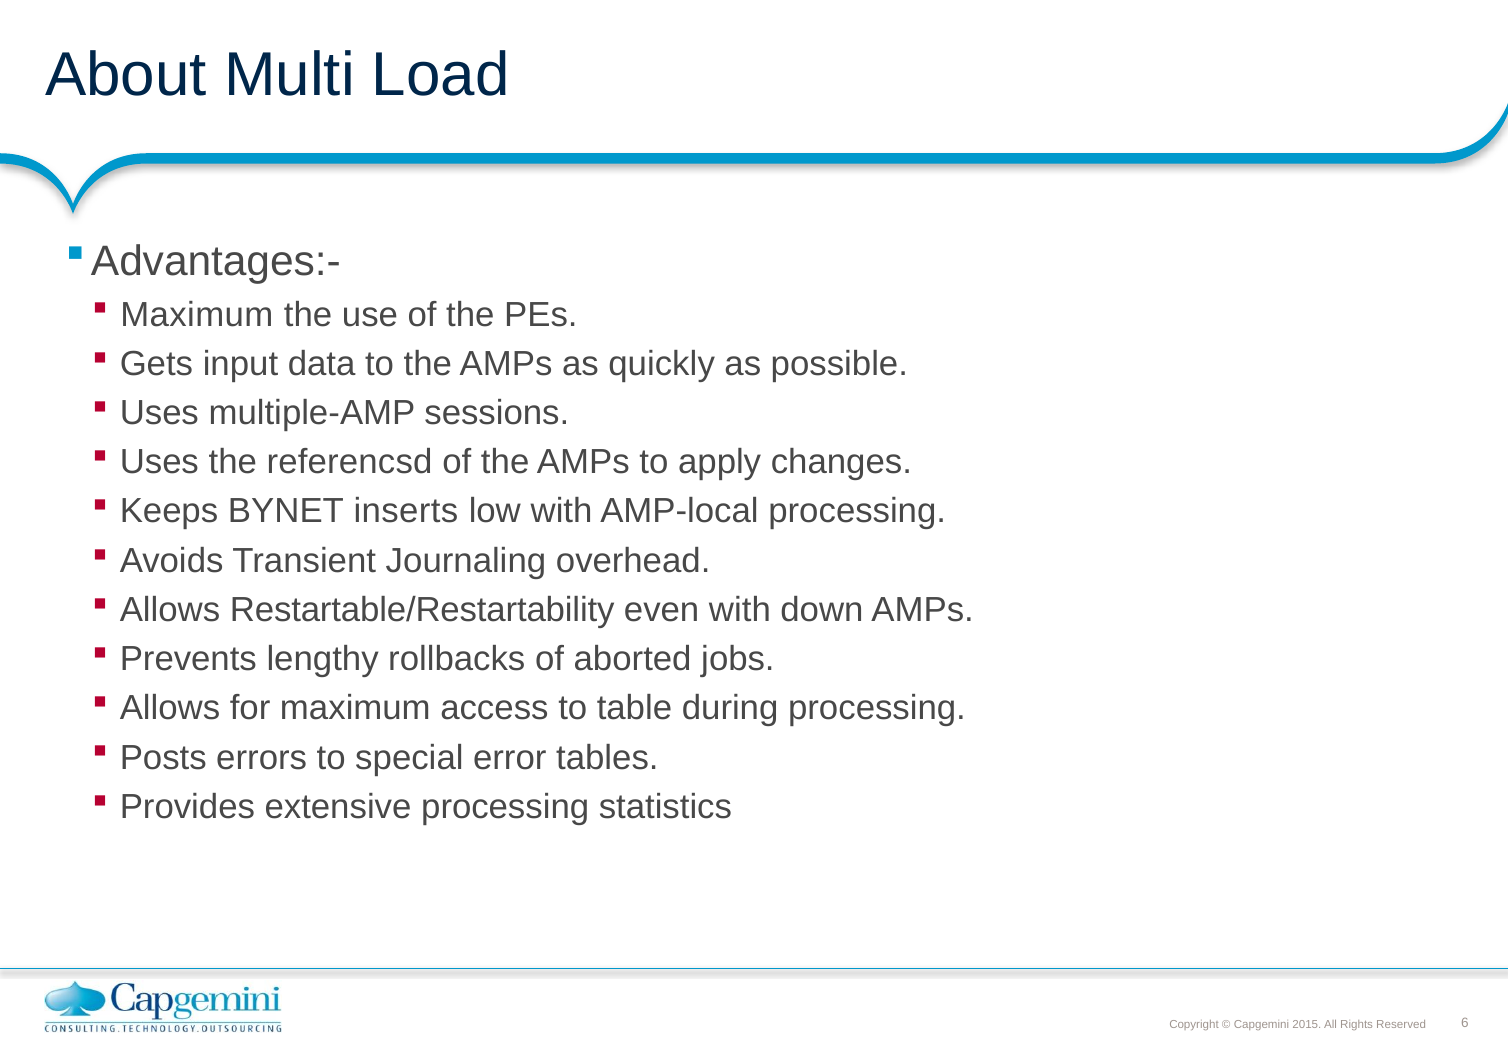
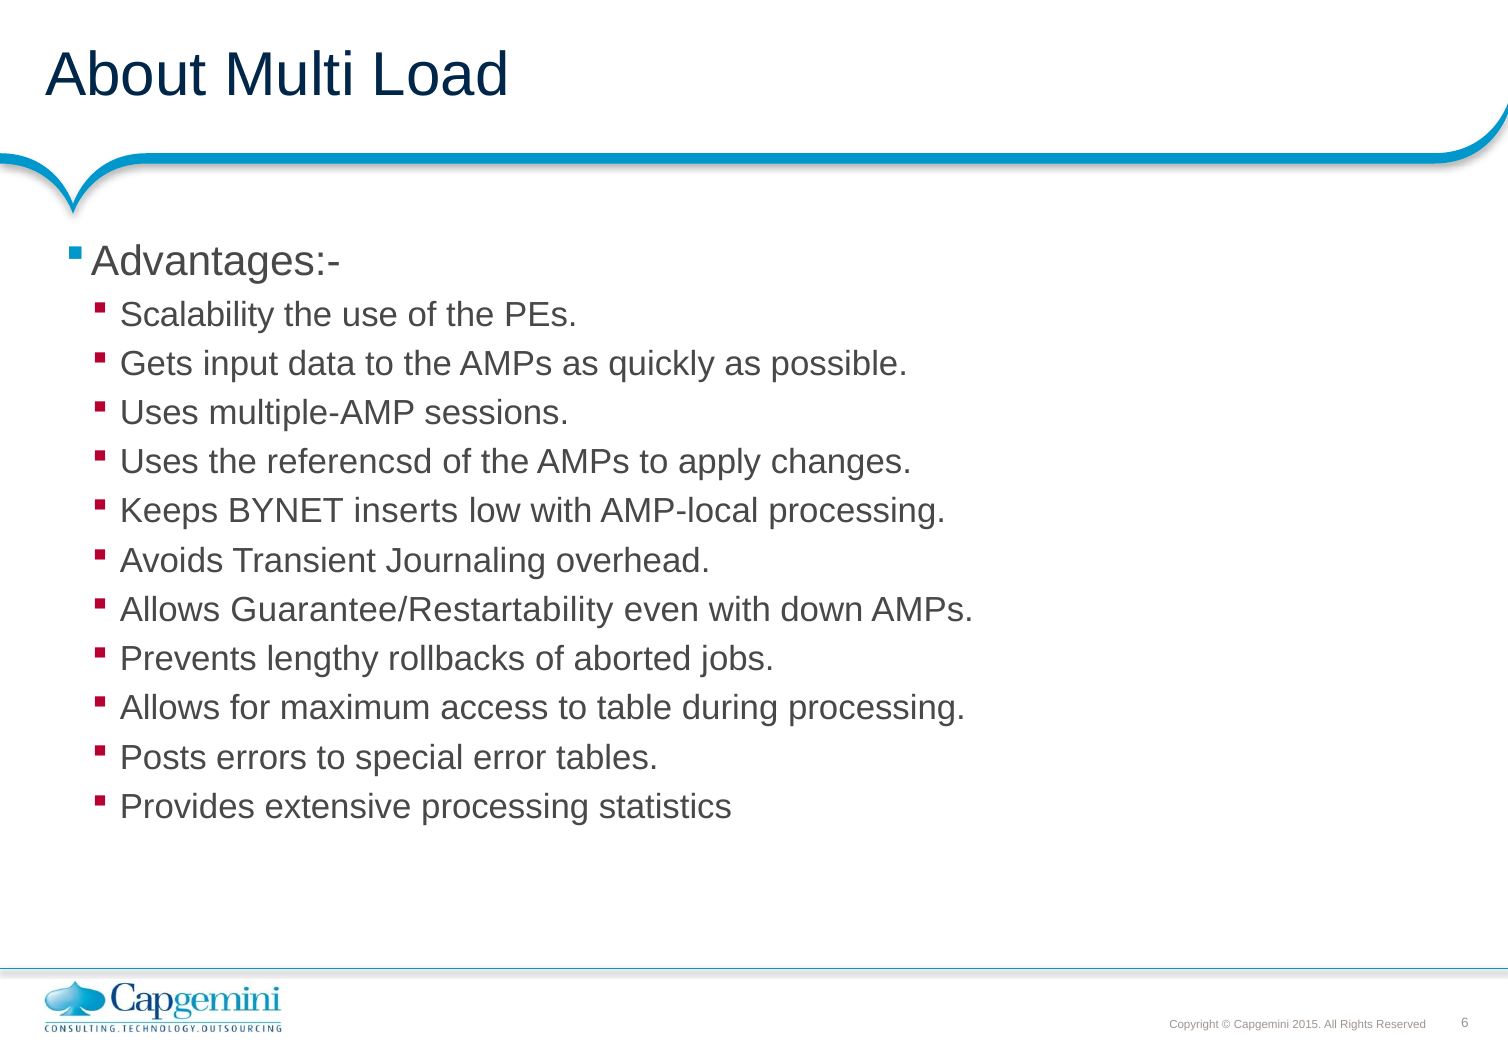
Maximum at (197, 315): Maximum -> Scalability
Restartable/Restartability: Restartable/Restartability -> Guarantee/Restartability
